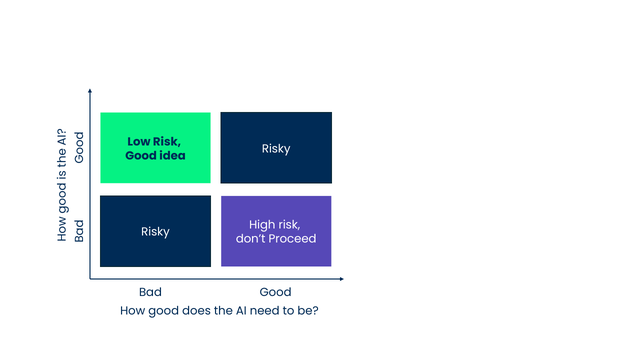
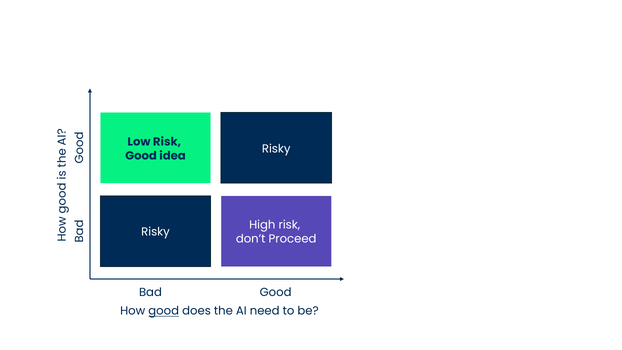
good at (164, 311) underline: none -> present
